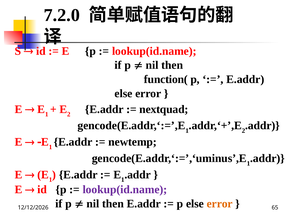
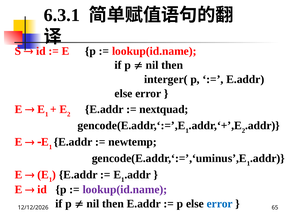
7.2.0: 7.2.0 -> 6.3.1
function(: function( -> interger(
error at (220, 204) colour: orange -> blue
